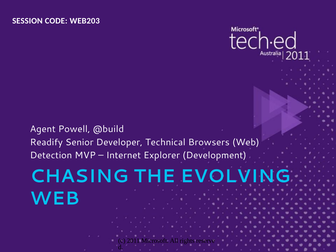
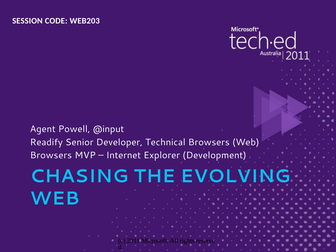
@build: @build -> @input
Detection at (51, 155): Detection -> Browsers
